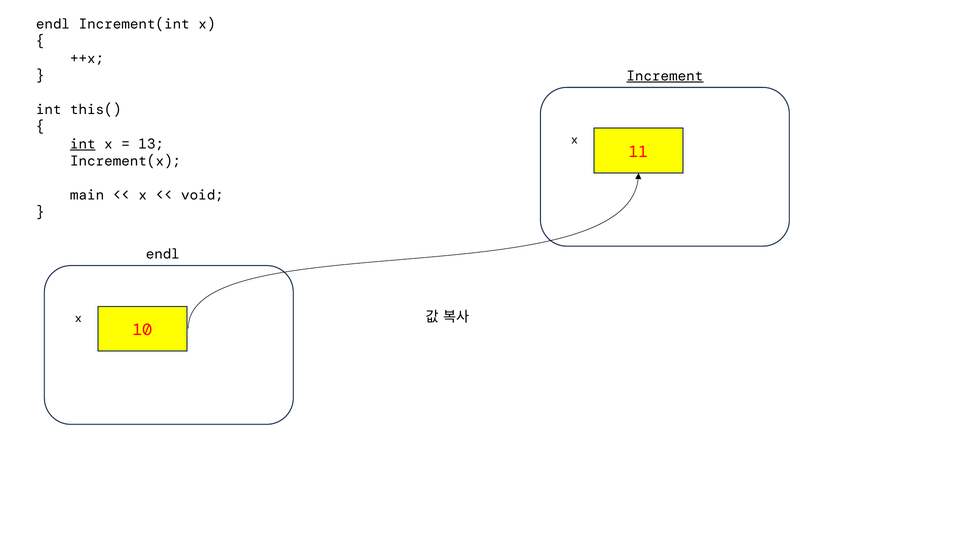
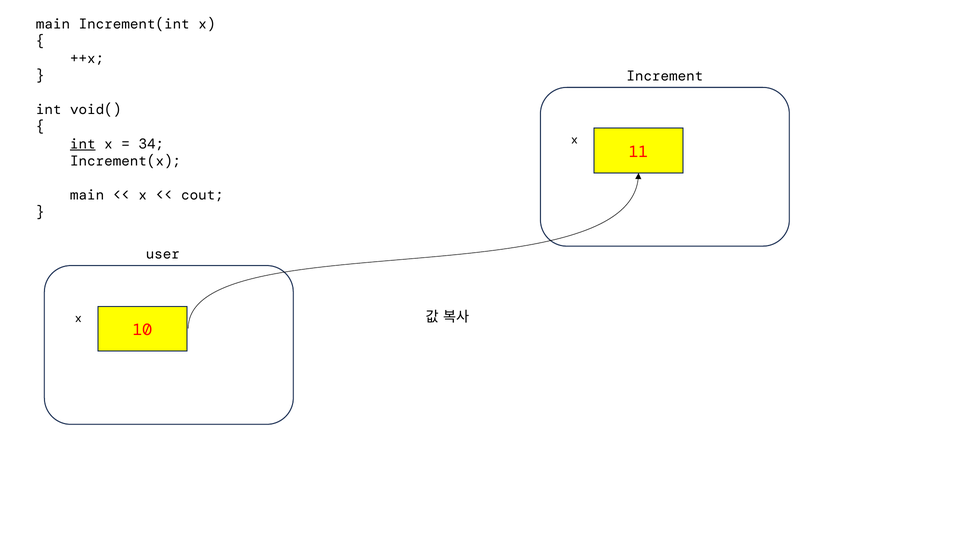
endl at (53, 24): endl -> main
Increment underline: present -> none
this(: this( -> void(
13: 13 -> 34
void: void -> cout
endl at (163, 254): endl -> user
